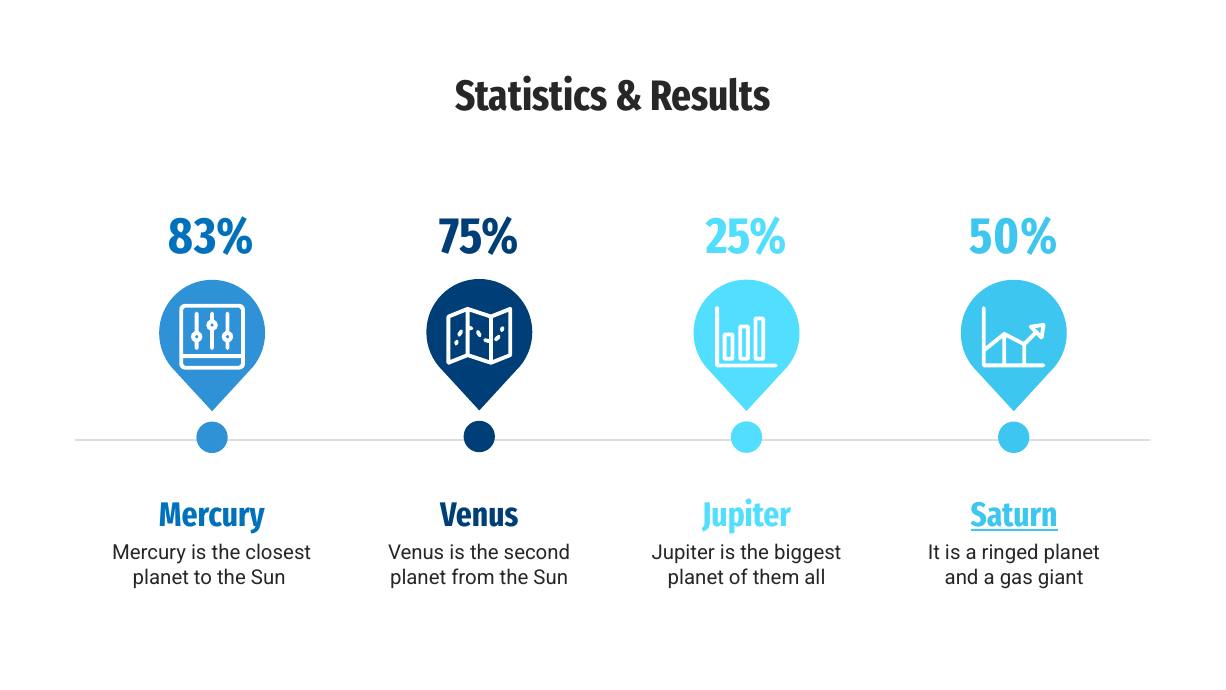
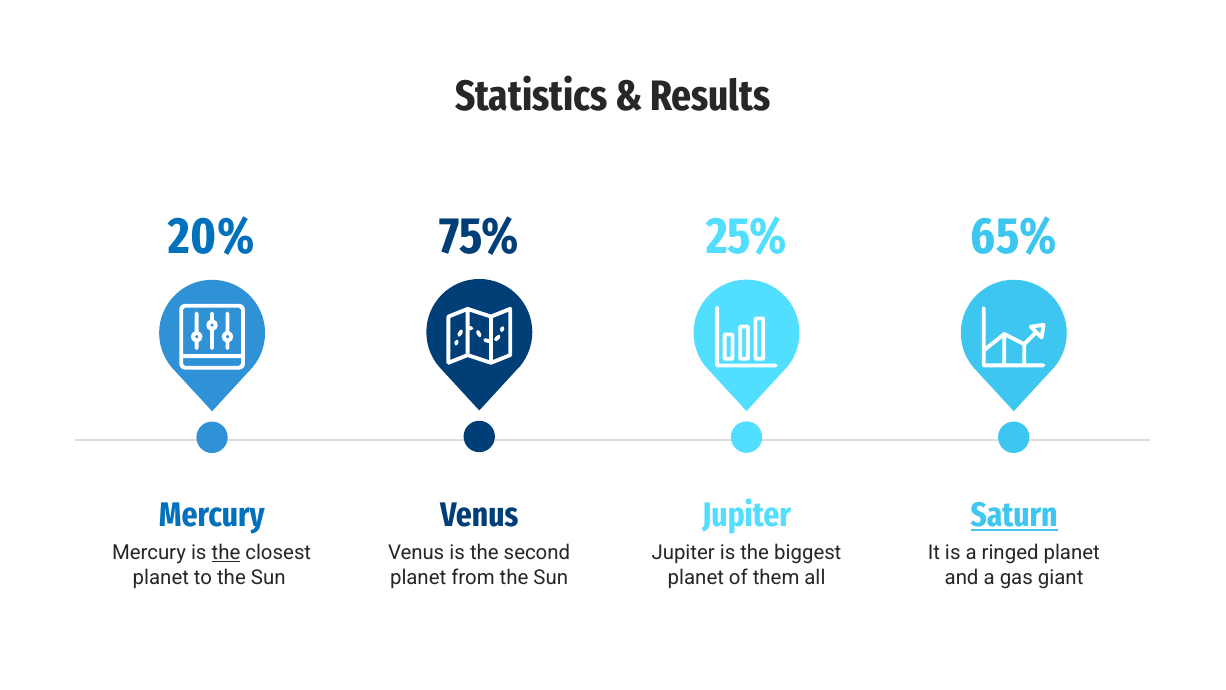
83%: 83% -> 20%
50%: 50% -> 65%
the at (226, 552) underline: none -> present
